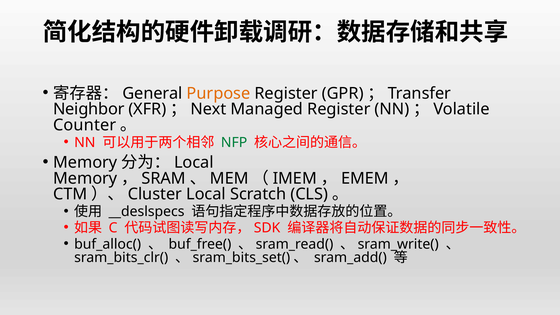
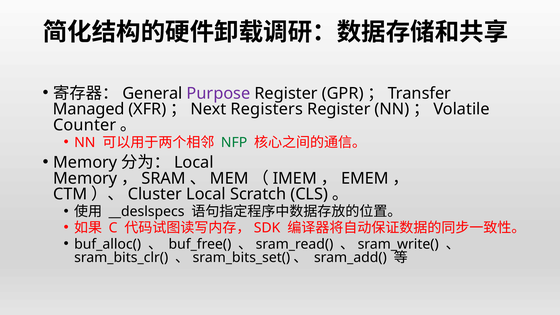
Purpose colour: orange -> purple
Neighbor: Neighbor -> Managed
Managed: Managed -> Registers
